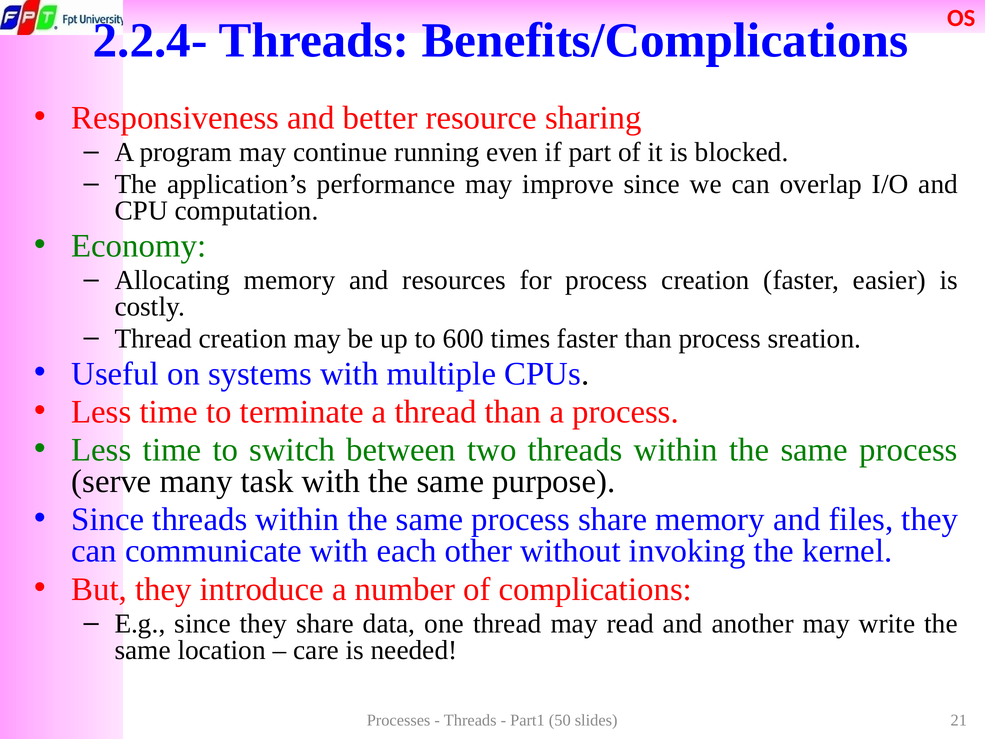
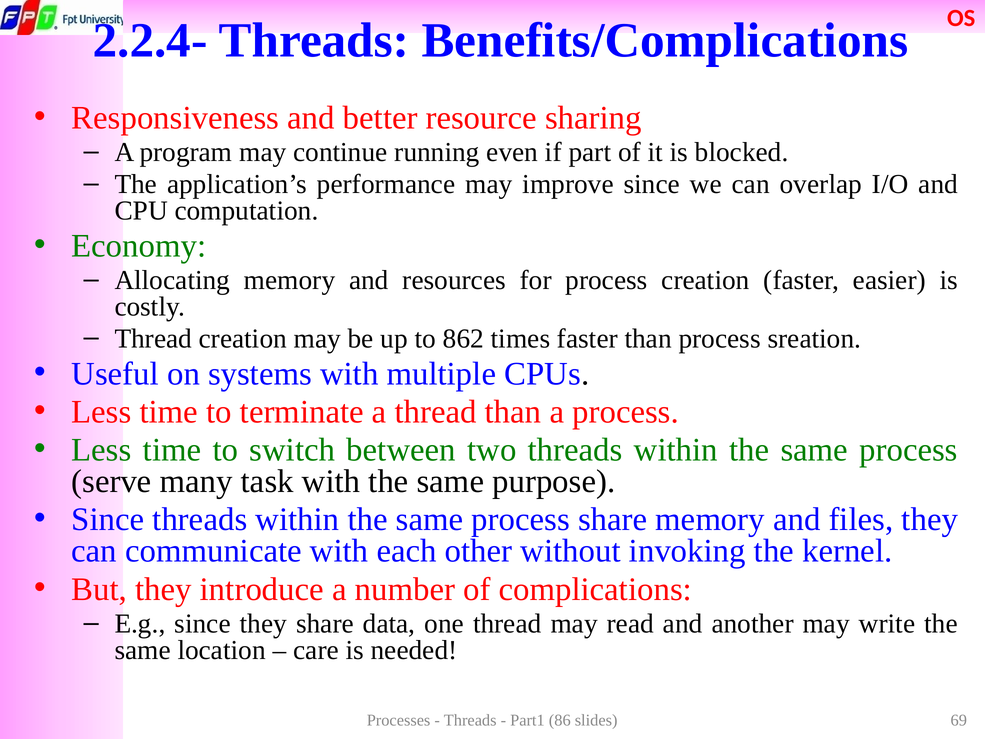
600: 600 -> 862
50: 50 -> 86
21: 21 -> 69
